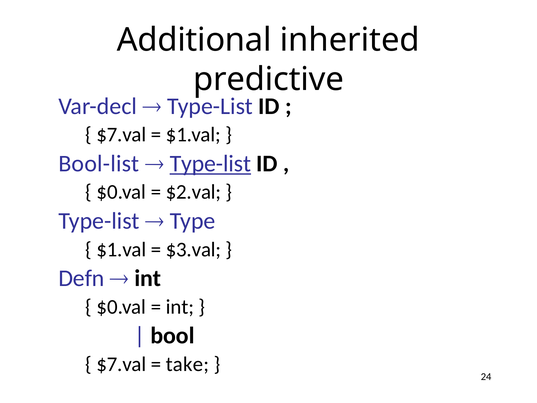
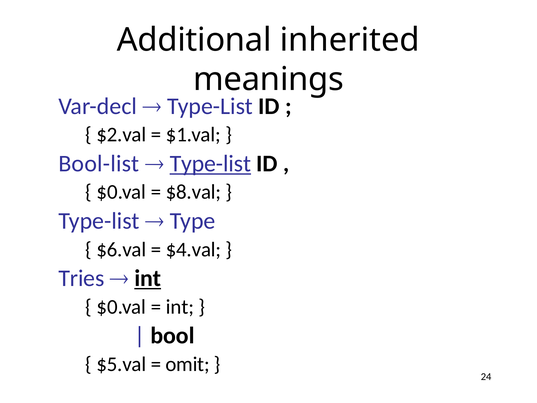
predictive: predictive -> meanings
$7.val at (121, 135): $7.val -> $2.val
$2.val: $2.val -> $8.val
$1.val at (121, 249): $1.val -> $6.val
$3.val: $3.val -> $4.val
Defn: Defn -> Tries
int at (148, 278) underline: none -> present
$7.val at (121, 364): $7.val -> $5.val
take: take -> omit
